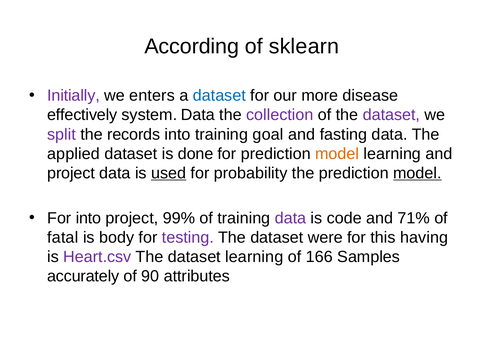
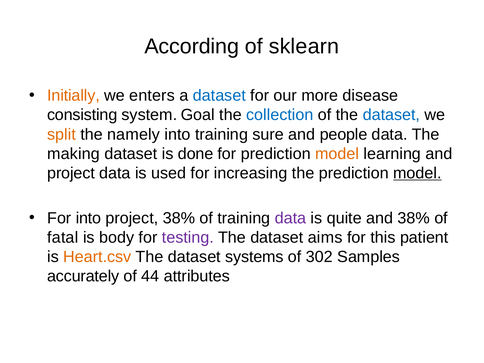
Initially colour: purple -> orange
effectively: effectively -> consisting
system Data: Data -> Goal
collection colour: purple -> blue
dataset at (391, 115) colour: purple -> blue
split colour: purple -> orange
records: records -> namely
goal: goal -> sure
fasting: fasting -> people
applied: applied -> making
used underline: present -> none
probability: probability -> increasing
project 99%: 99% -> 38%
code: code -> quite
and 71%: 71% -> 38%
were: were -> aims
having: having -> patient
Heart.csv colour: purple -> orange
dataset learning: learning -> systems
166: 166 -> 302
90: 90 -> 44
